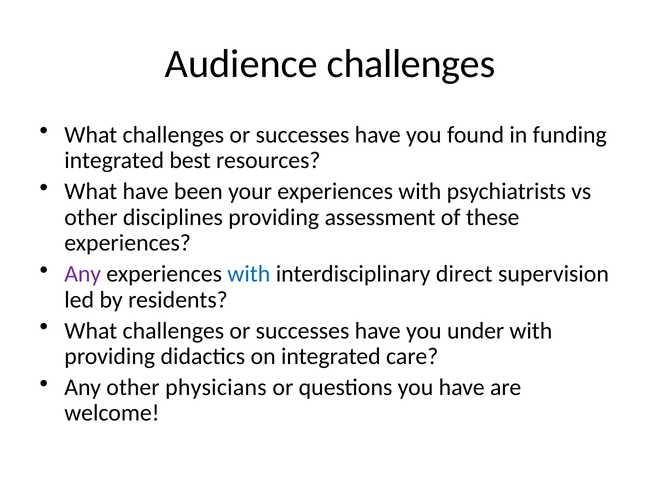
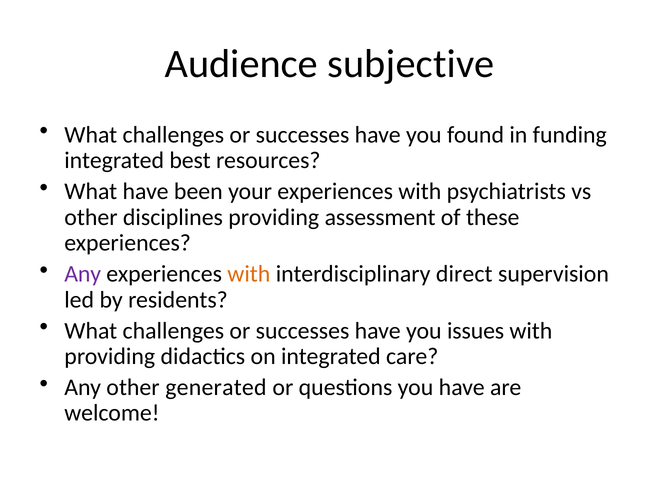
Audience challenges: challenges -> subjective
with at (249, 274) colour: blue -> orange
under: under -> issues
physicians: physicians -> generated
